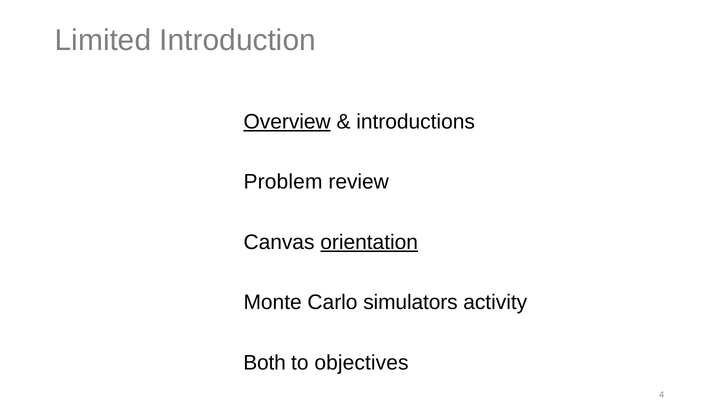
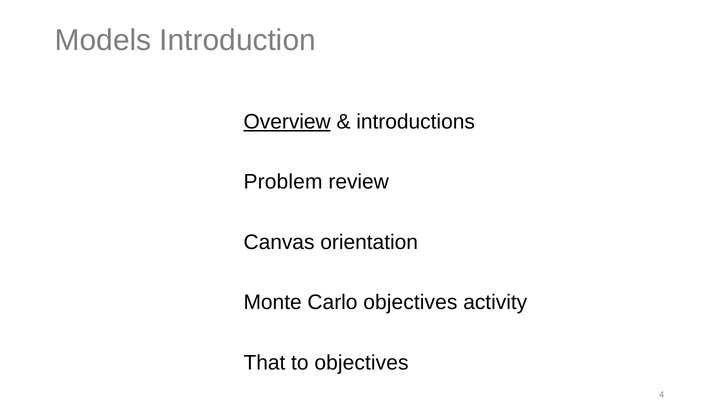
Limited: Limited -> Models
orientation underline: present -> none
Carlo simulators: simulators -> objectives
Both: Both -> That
